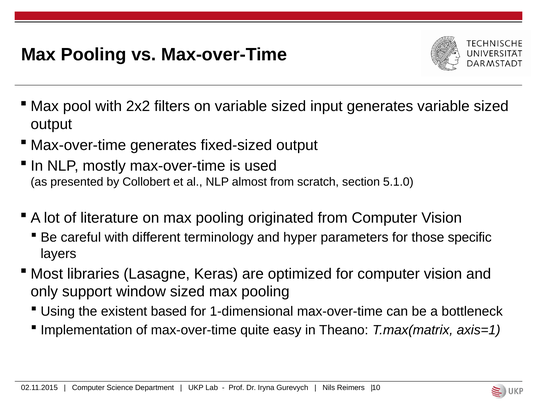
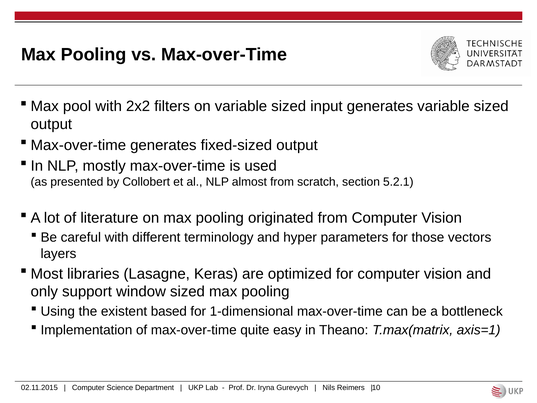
5.1.0: 5.1.0 -> 5.2.1
specific: specific -> vectors
